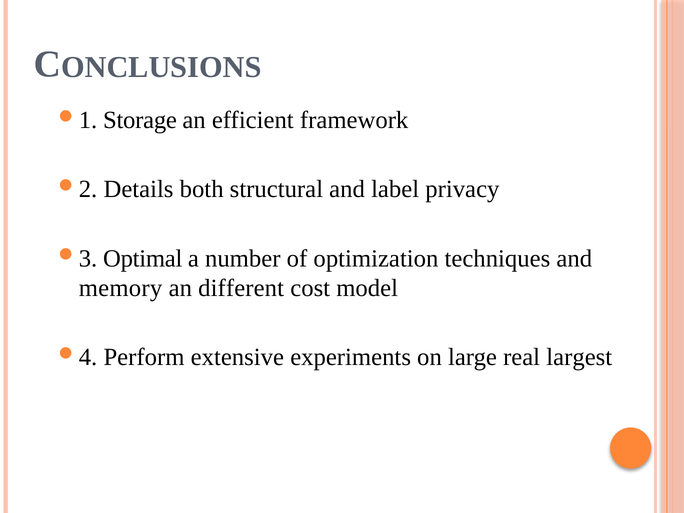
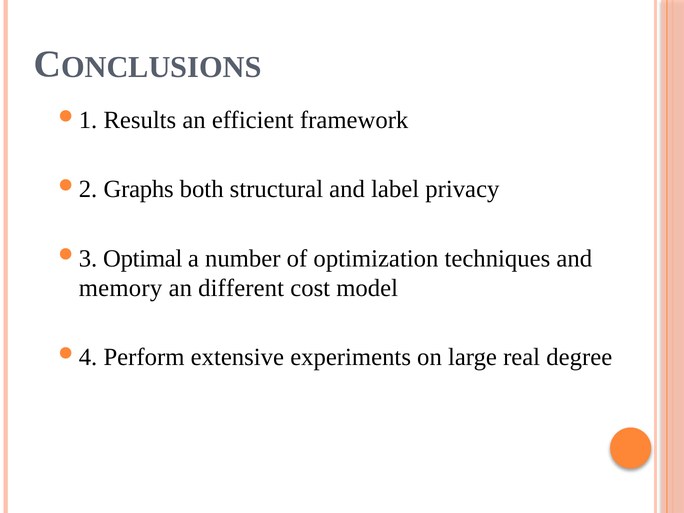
Storage: Storage -> Results
Details: Details -> Graphs
largest: largest -> degree
